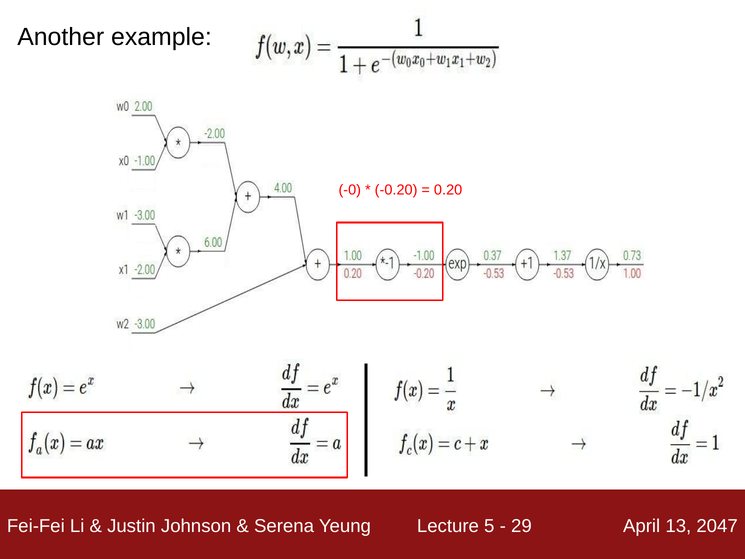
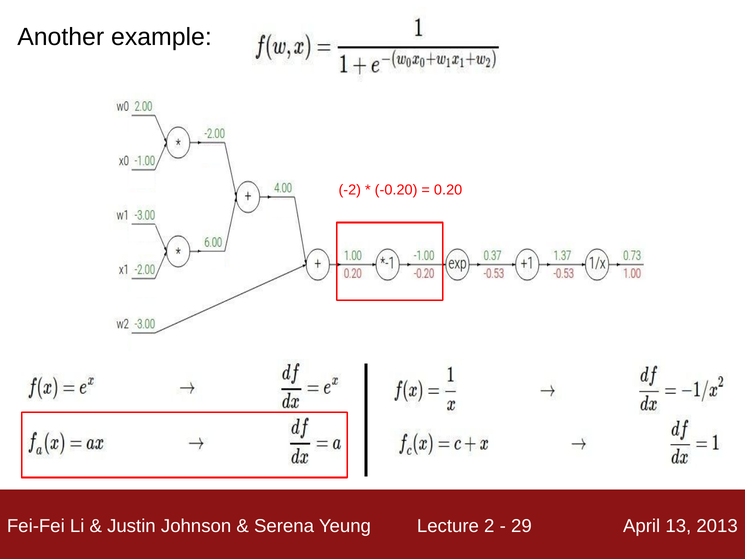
-0: -0 -> -2
5: 5 -> 2
2047: 2047 -> 2013
